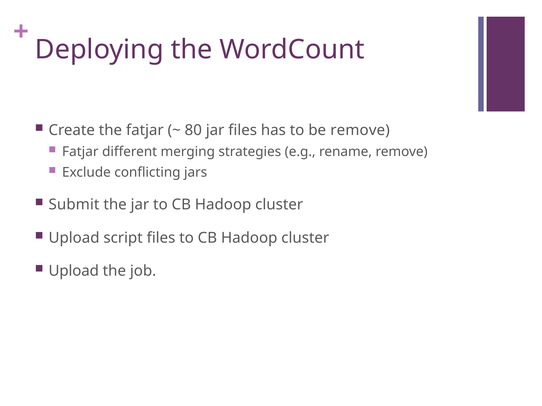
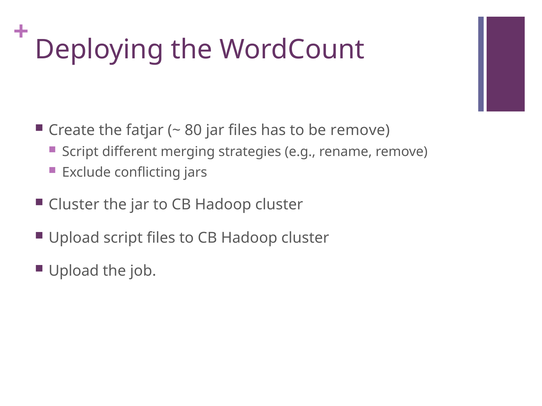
Fatjar at (80, 152): Fatjar -> Script
Submit at (74, 205): Submit -> Cluster
